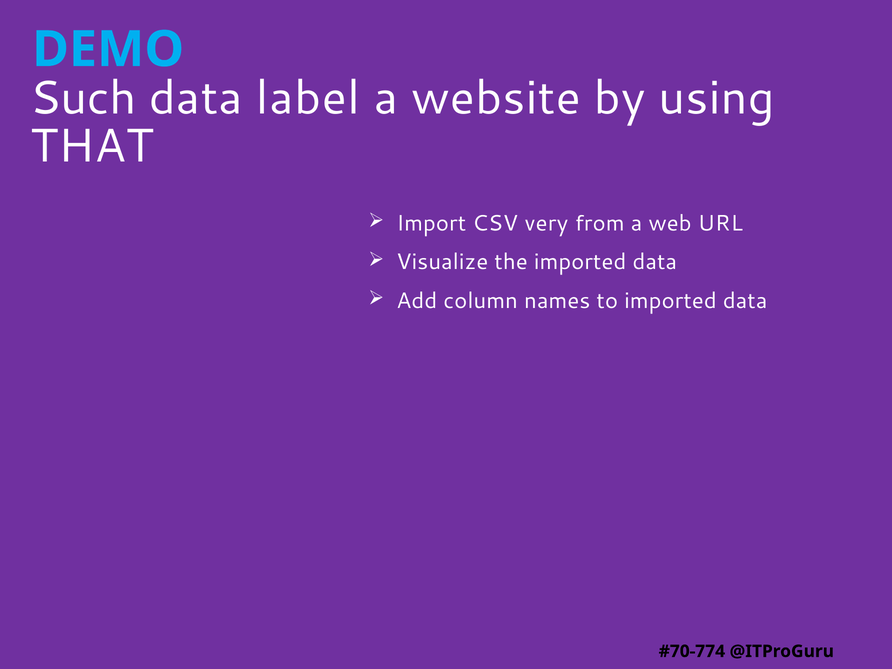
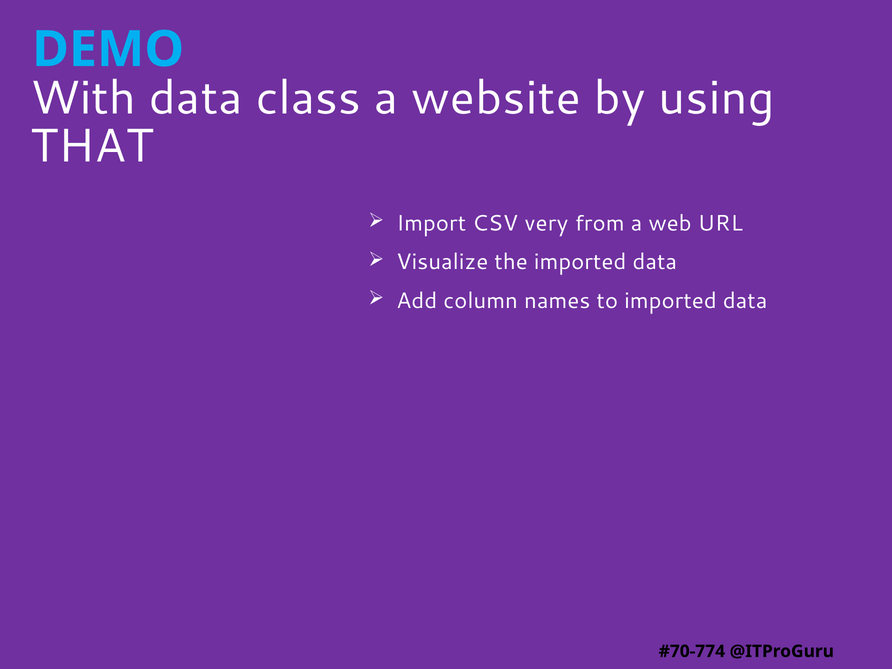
Such: Such -> With
label: label -> class
